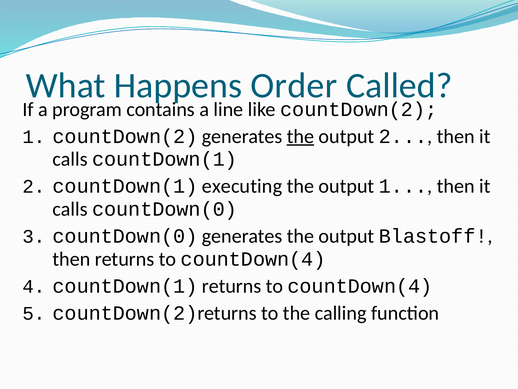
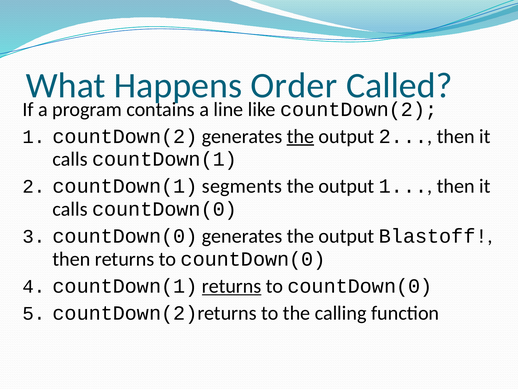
executing: executing -> segments
then returns to countDown(4: countDown(4 -> countDown(0
returns at (232, 286) underline: none -> present
countDown(4 at (360, 286): countDown(4 -> countDown(0
